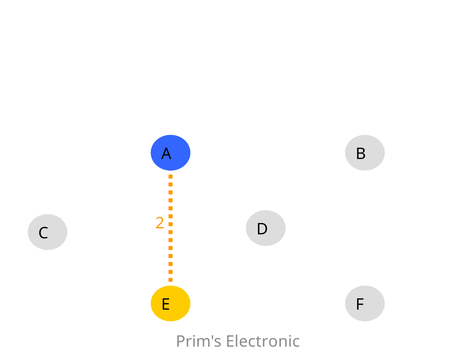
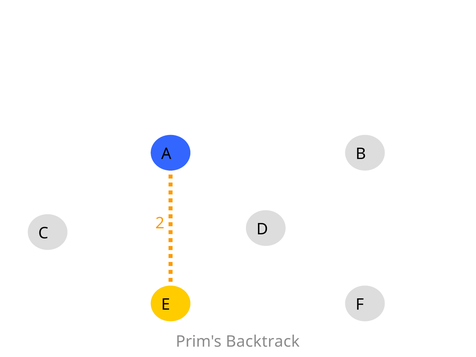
Electronic: Electronic -> Backtrack
